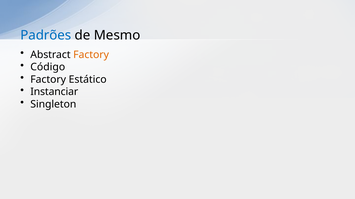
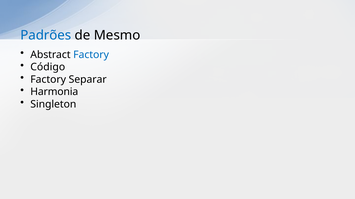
Factory at (91, 55) colour: orange -> blue
Estático: Estático -> Separar
Instanciar: Instanciar -> Harmonia
